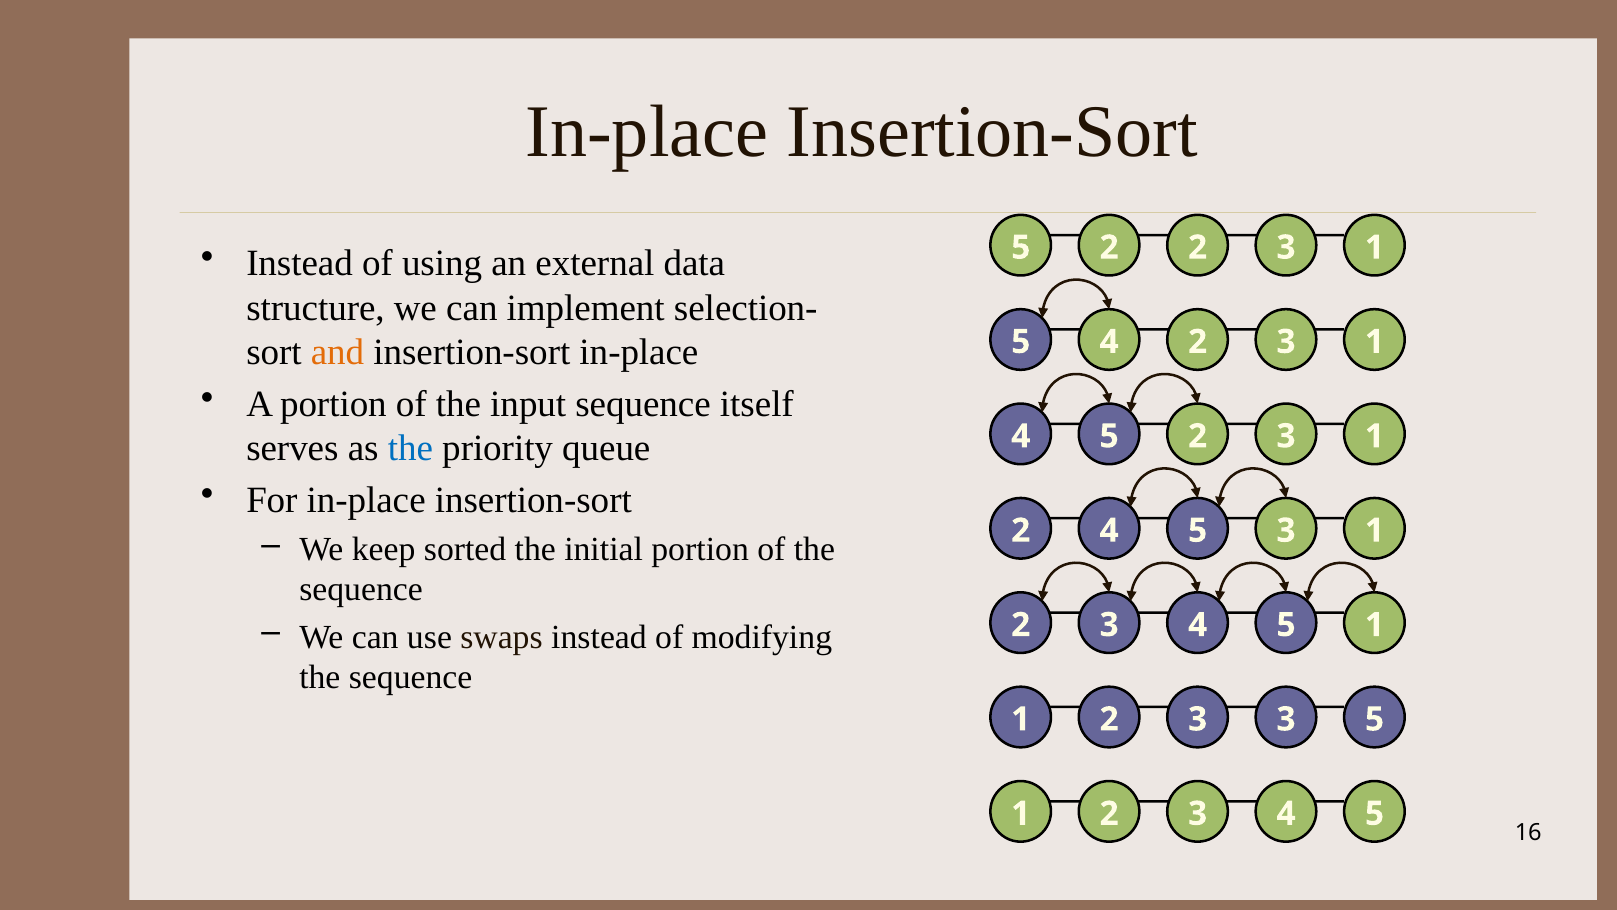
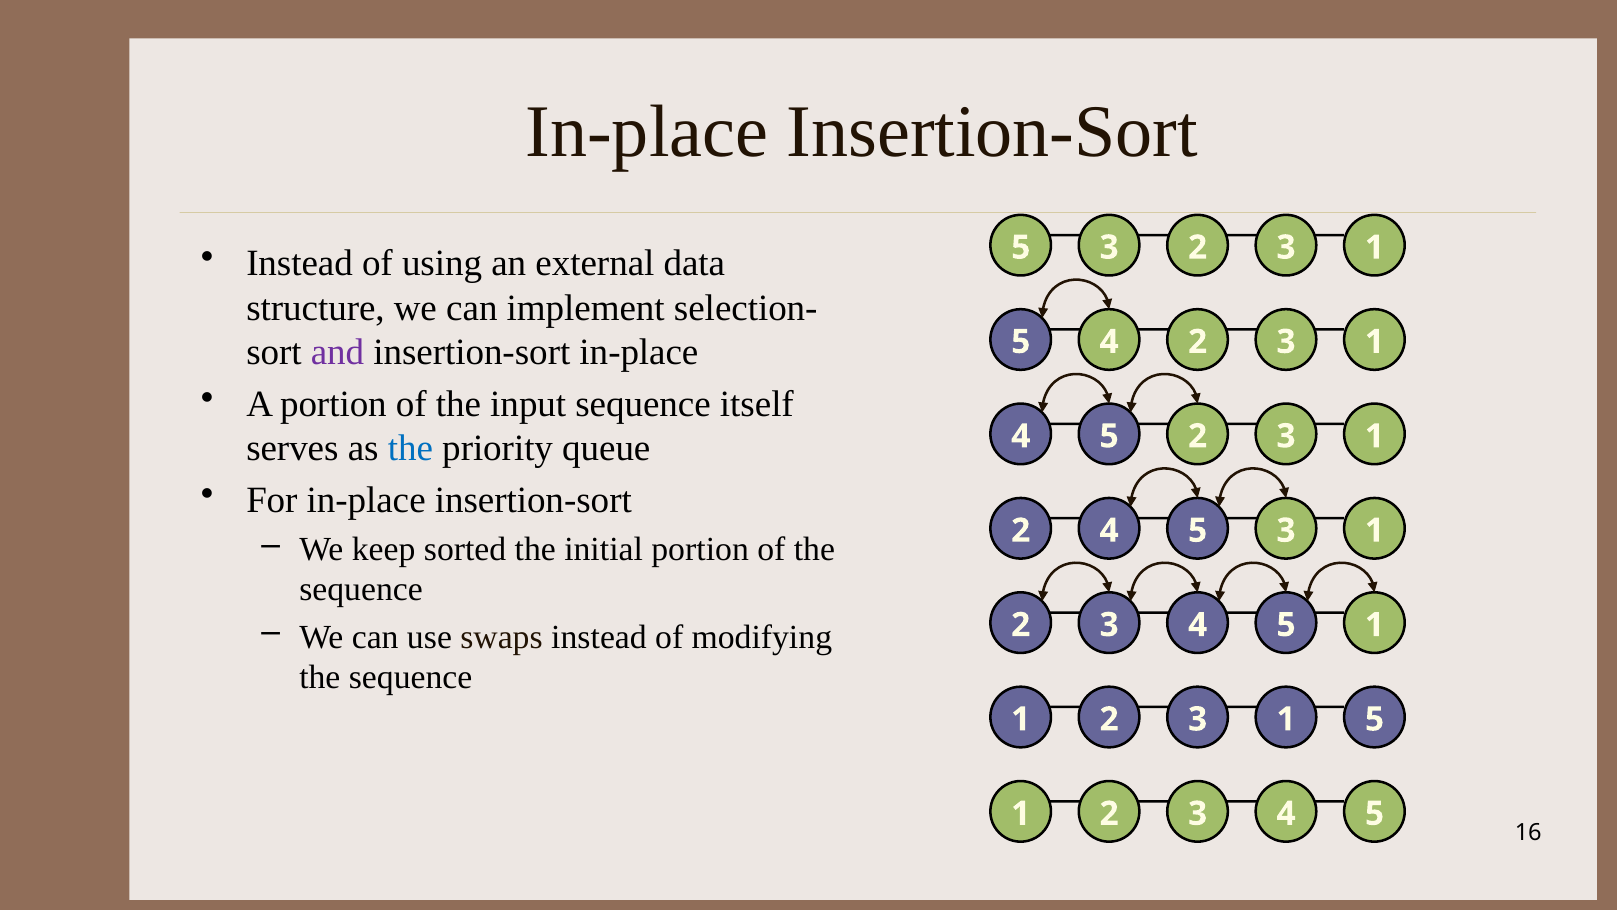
2 at (1109, 247): 2 -> 3
and colour: orange -> purple
1 2 3 3: 3 -> 1
